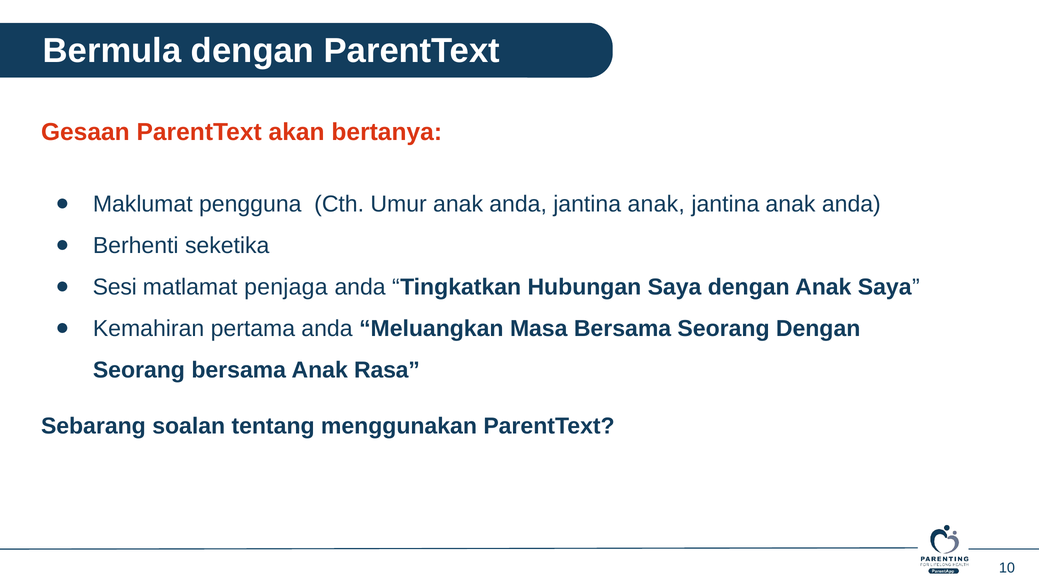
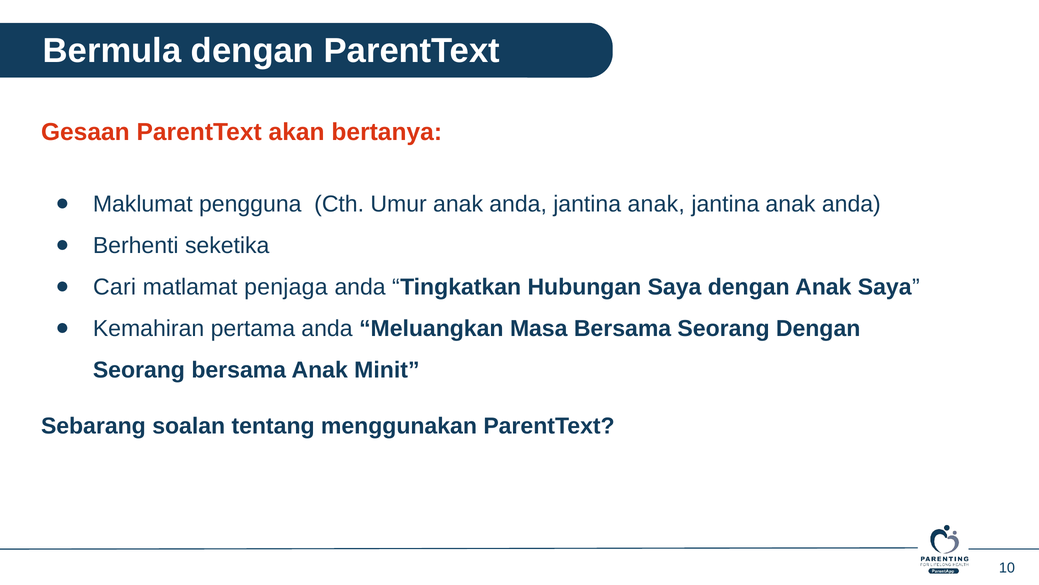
Sesi: Sesi -> Cari
Rasa: Rasa -> Minit
